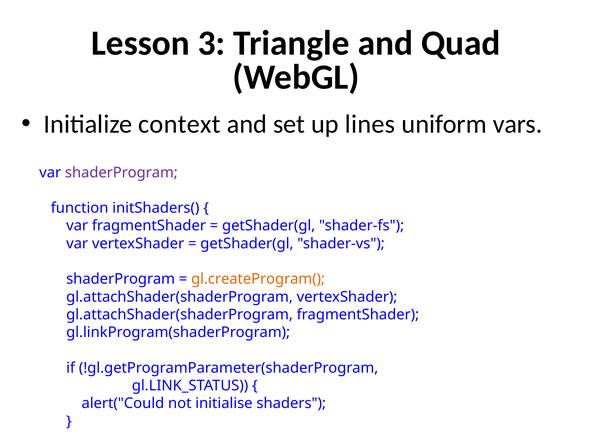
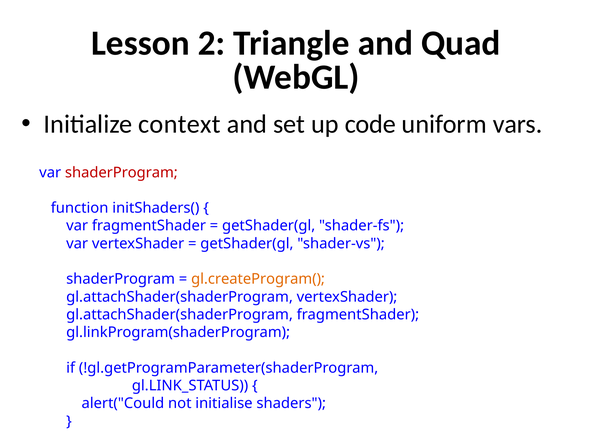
3: 3 -> 2
lines: lines -> code
shaderProgram at (121, 172) colour: purple -> red
